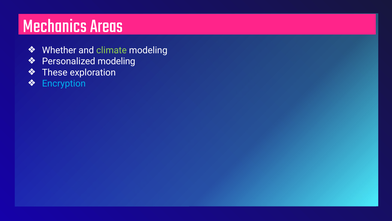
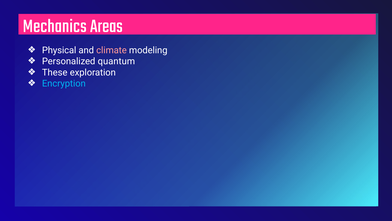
Whether: Whether -> Physical
climate colour: light green -> pink
Personalized modeling: modeling -> quantum
